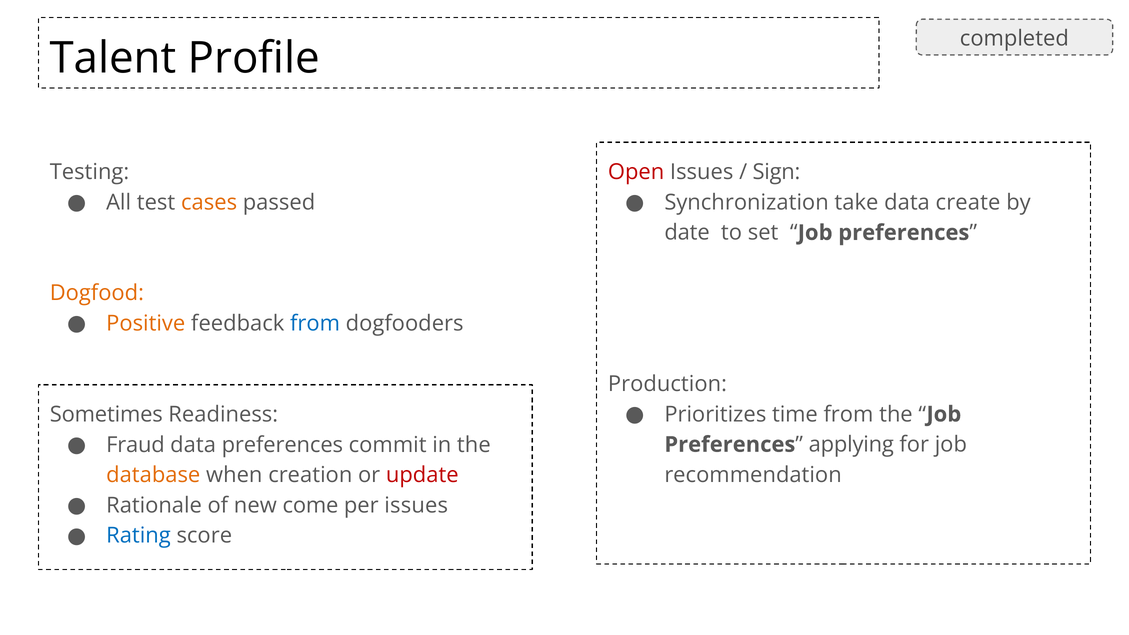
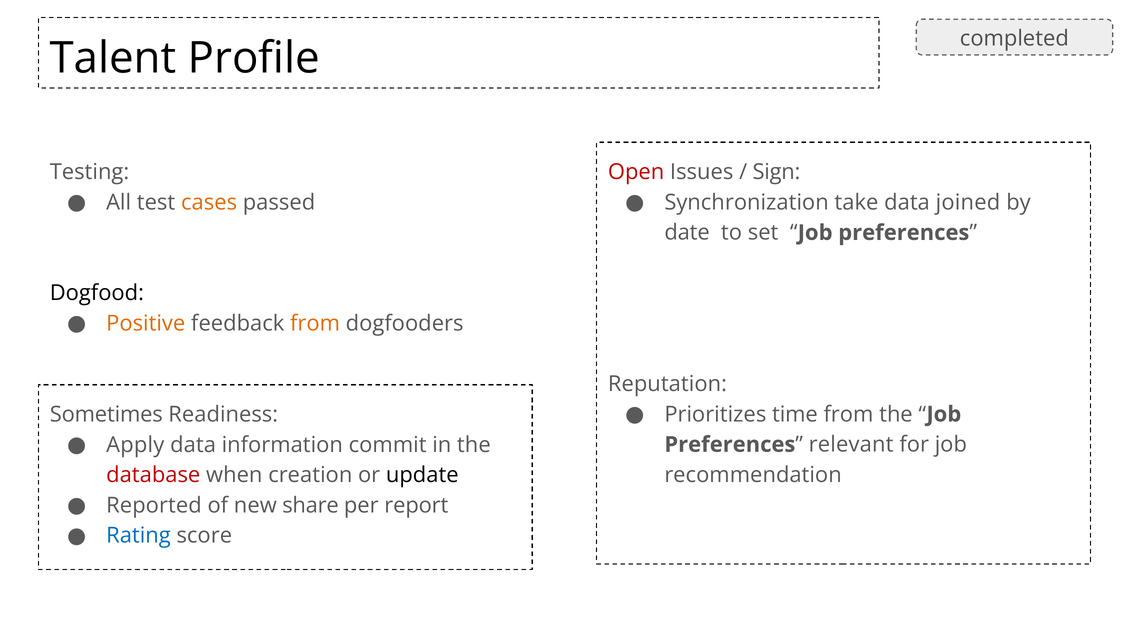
create: create -> joined
Dogfood colour: orange -> black
from at (315, 324) colour: blue -> orange
Production: Production -> Reputation
Fraud: Fraud -> Apply
data preferences: preferences -> information
applying: applying -> relevant
database colour: orange -> red
update colour: red -> black
Rationale: Rationale -> Reported
come: come -> share
per issues: issues -> report
